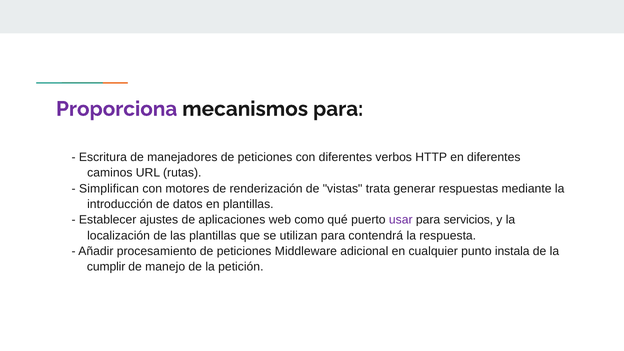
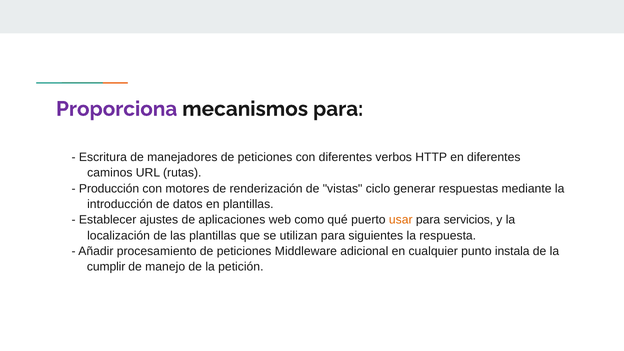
Simplifican: Simplifican -> Producción
trata: trata -> ciclo
usar colour: purple -> orange
contendrá: contendrá -> siguientes
